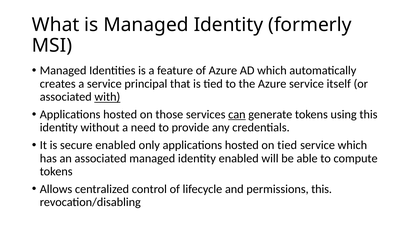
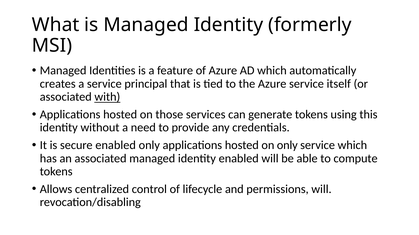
can underline: present -> none
on tied: tied -> only
permissions this: this -> will
